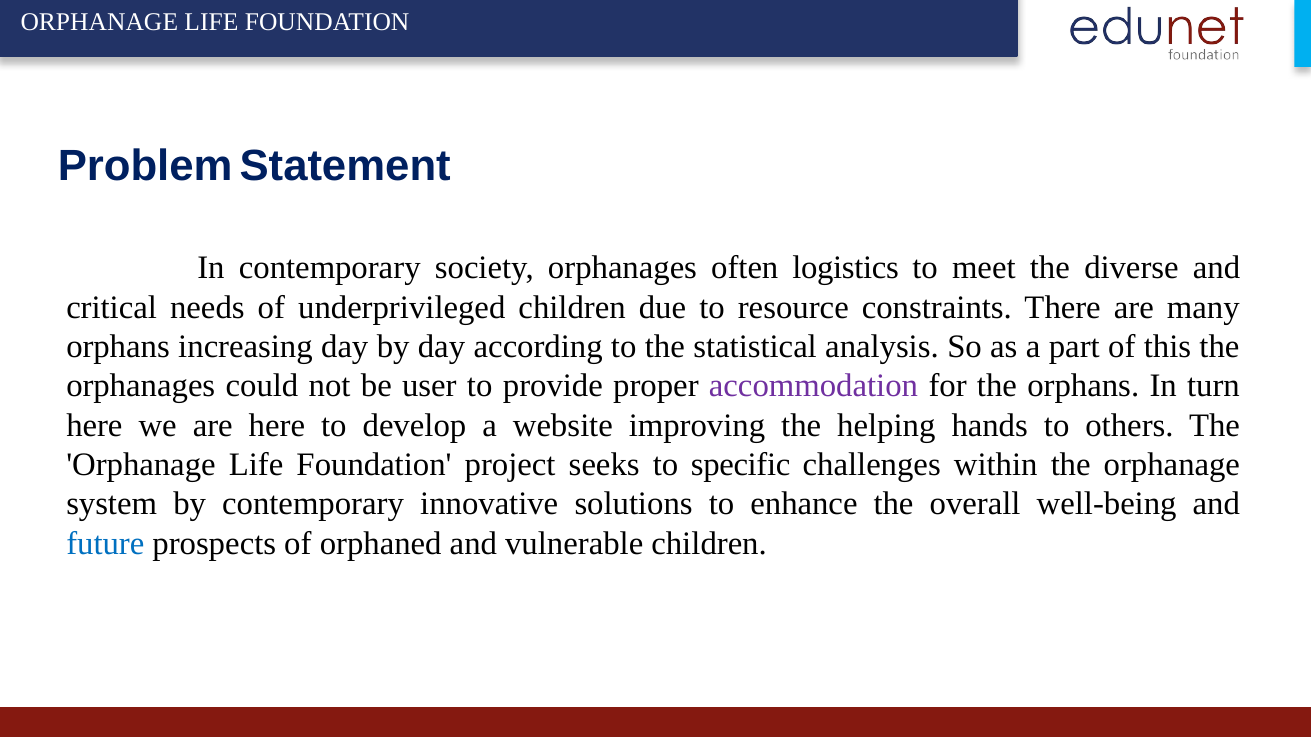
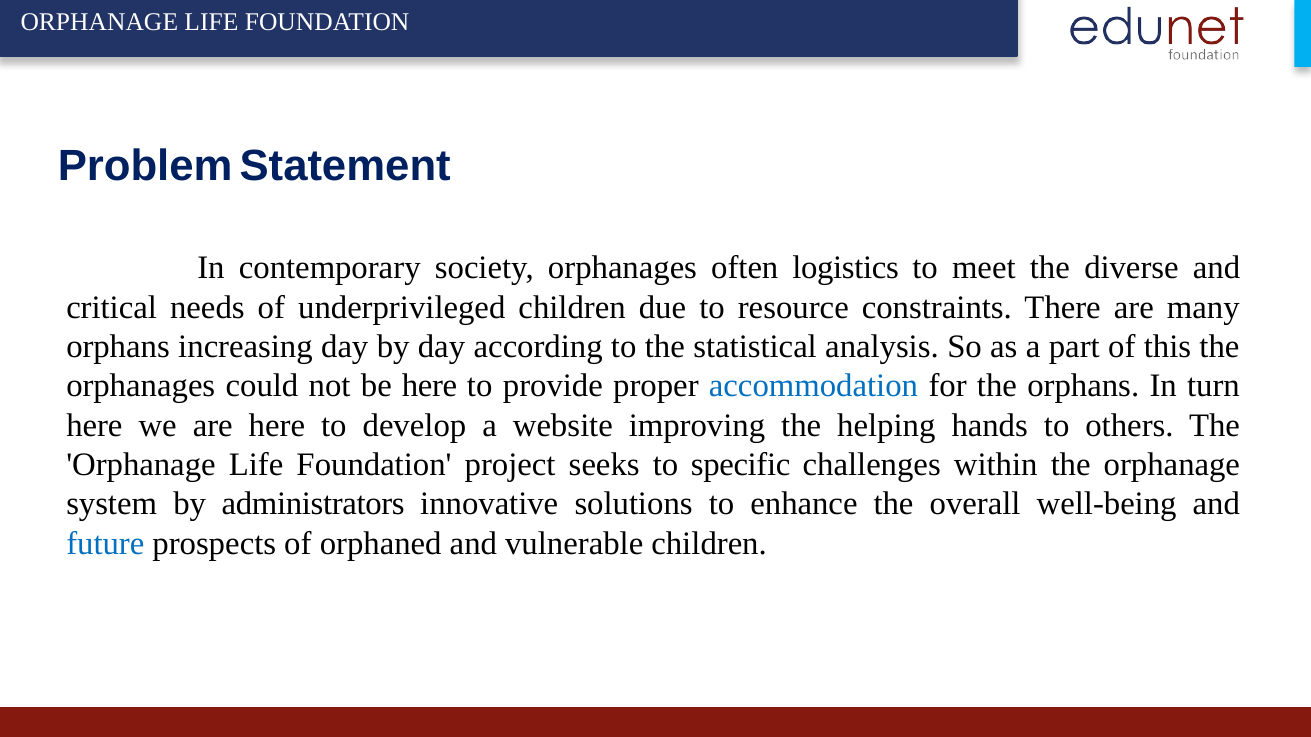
be user: user -> here
accommodation colour: purple -> blue
by contemporary: contemporary -> administrators
